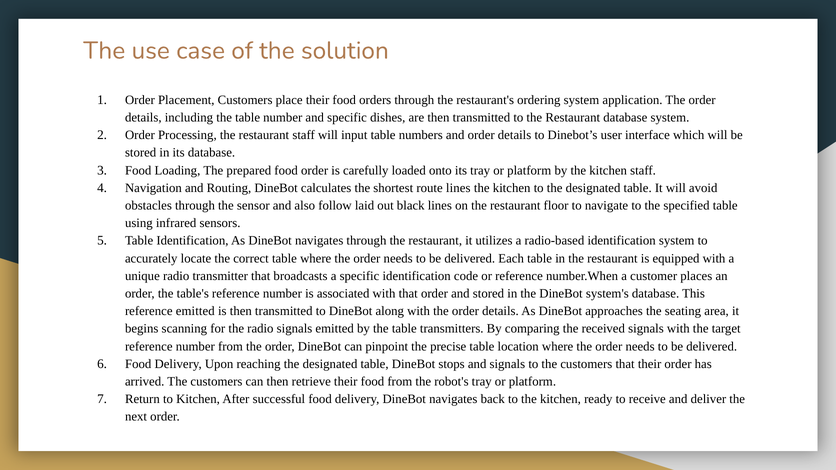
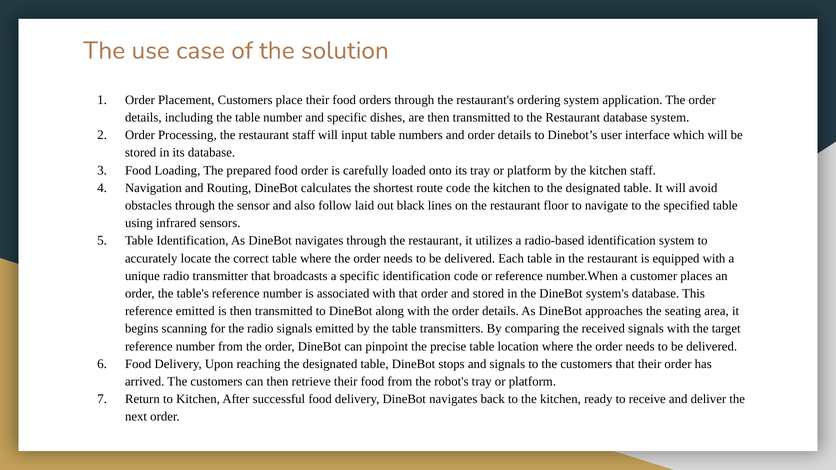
route lines: lines -> code
